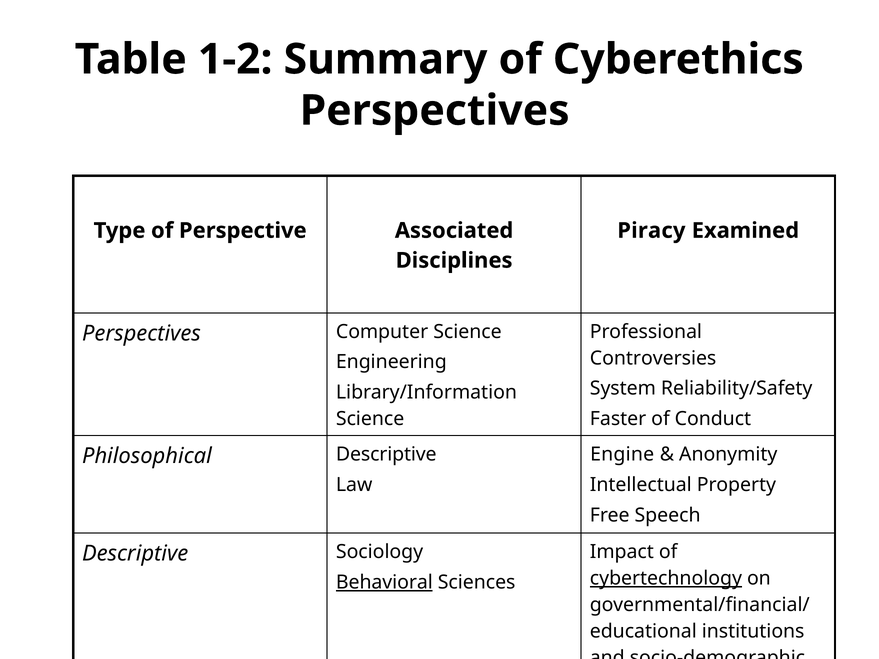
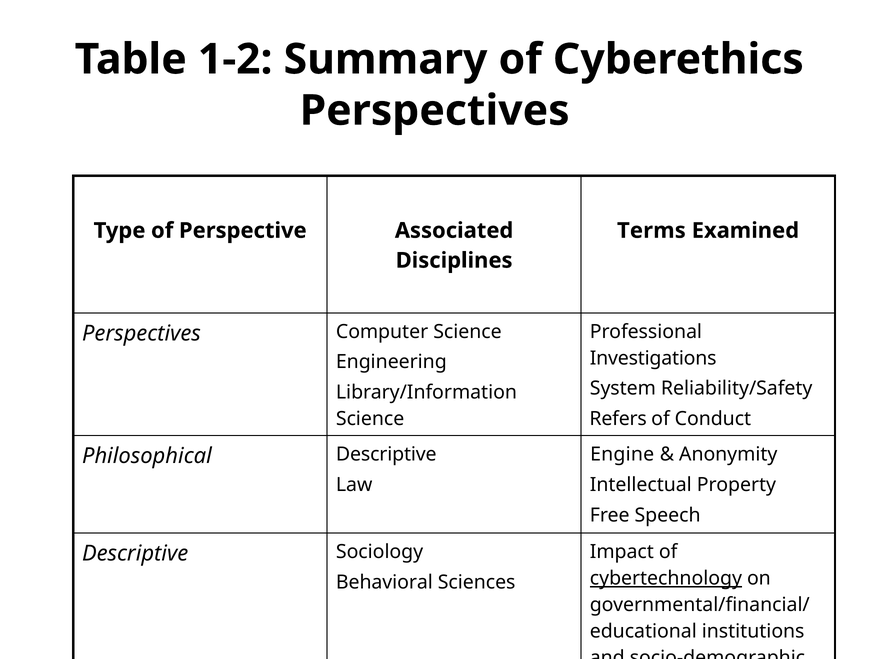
Piracy: Piracy -> Terms
Controversies: Controversies -> Investigations
Faster: Faster -> Refers
Behavioral underline: present -> none
